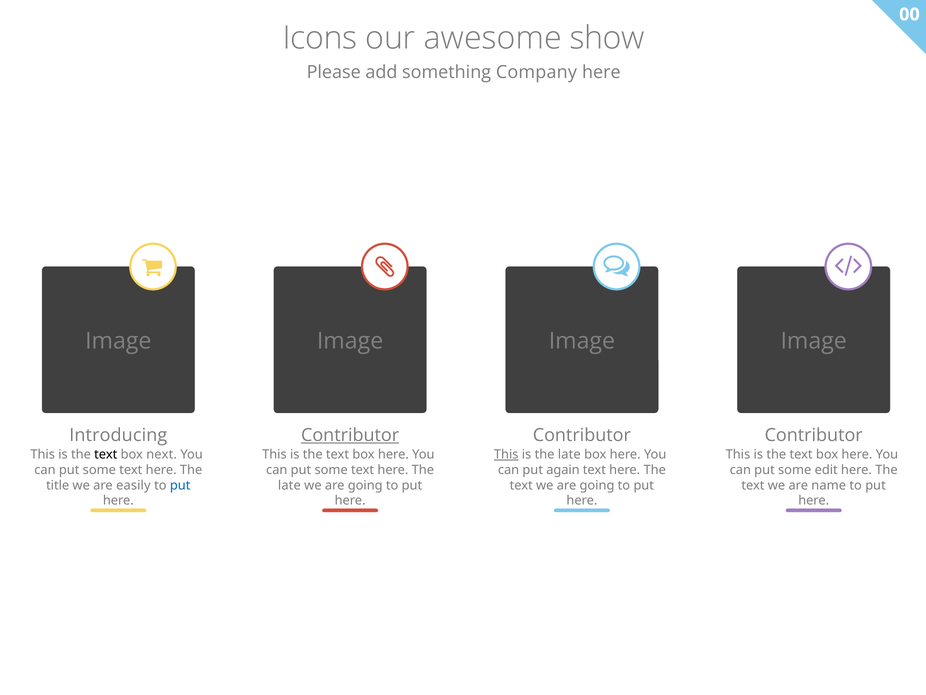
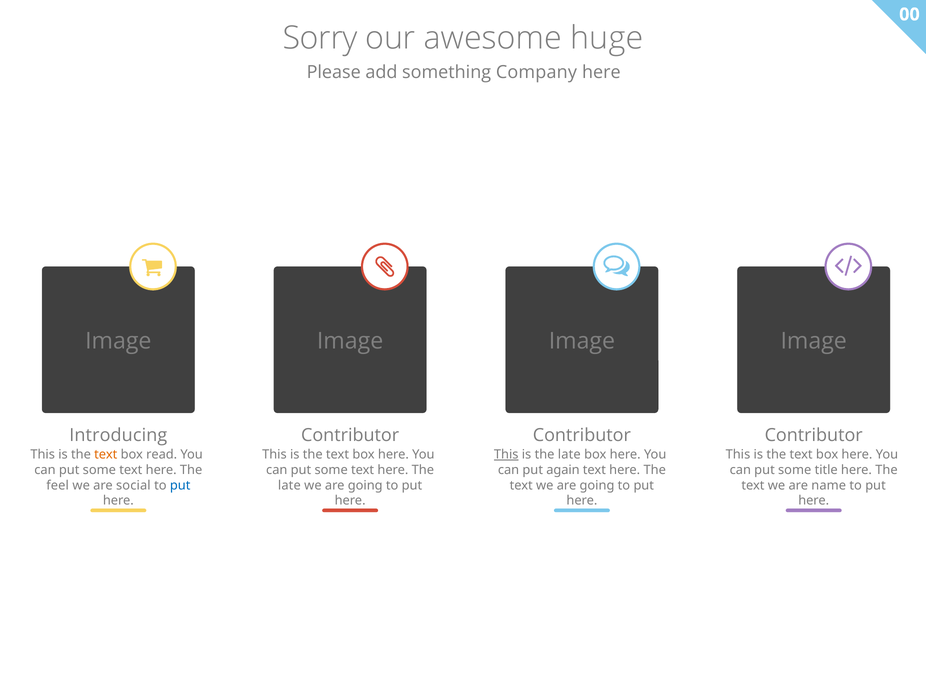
Icons: Icons -> Sorry
show: show -> huge
Contributor at (350, 435) underline: present -> none
text at (106, 454) colour: black -> orange
next: next -> read
edit: edit -> title
title: title -> feel
easily: easily -> social
